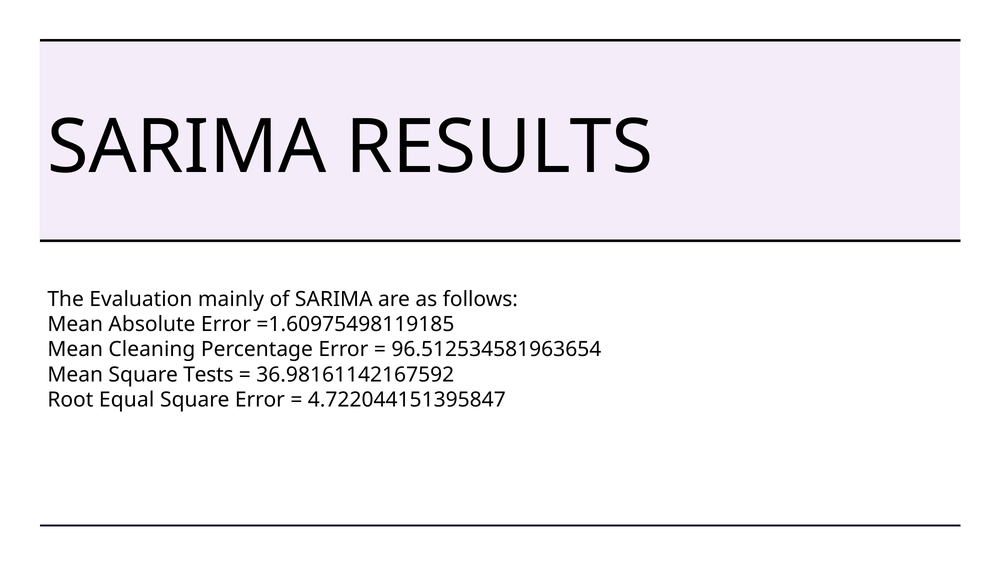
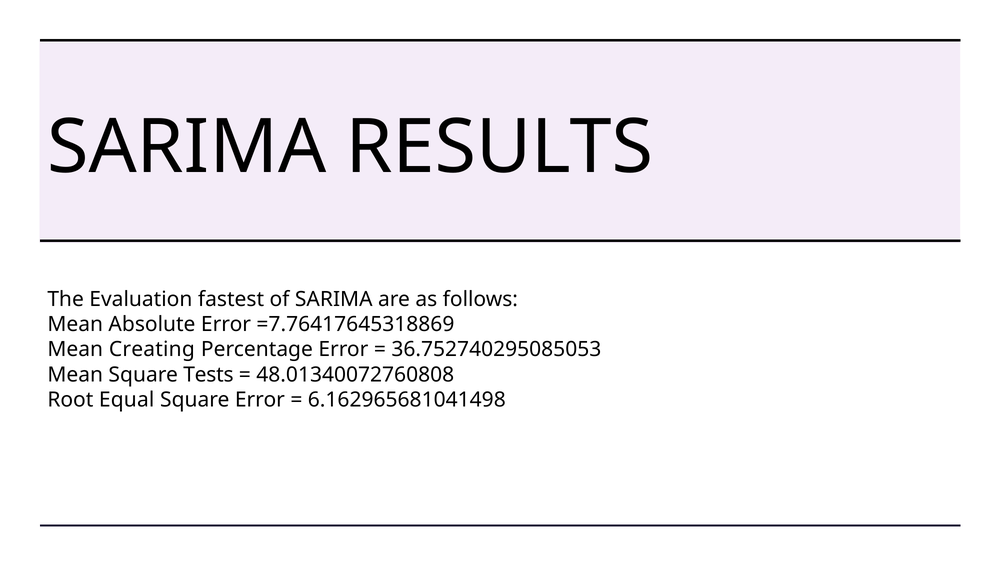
mainly: mainly -> fastest
=1.60975498119185: =1.60975498119185 -> =7.76417645318869
Cleaning: Cleaning -> Creating
96.512534581963654: 96.512534581963654 -> 36.752740295085053
36.98161142167592: 36.98161142167592 -> 48.01340072760808
4.722044151395847: 4.722044151395847 -> 6.162965681041498
